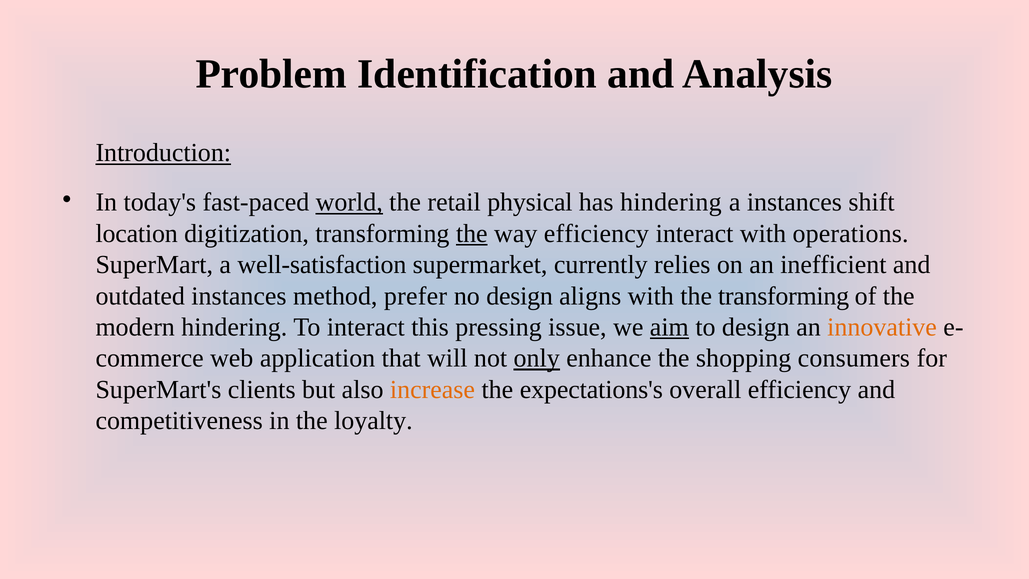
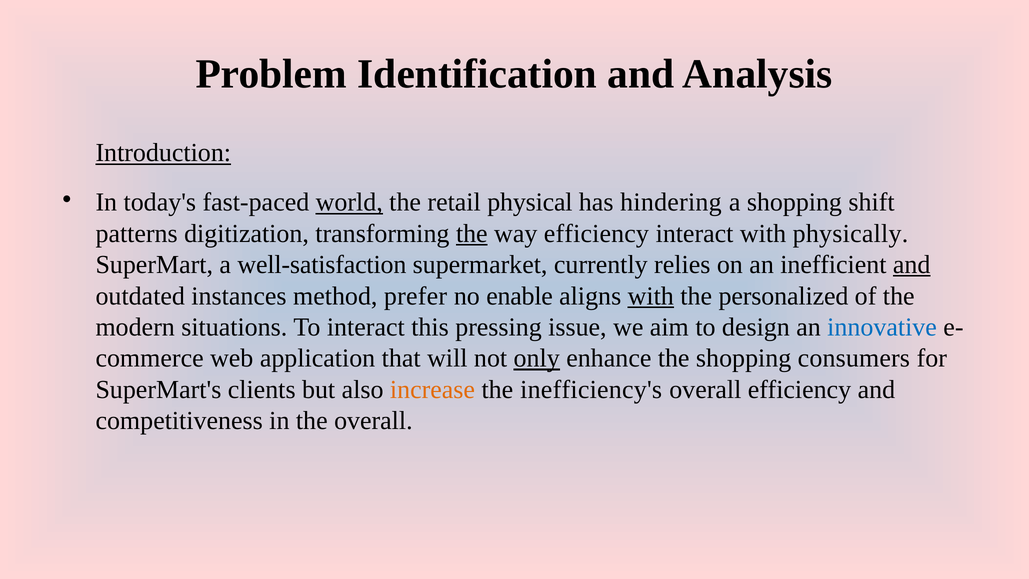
a instances: instances -> shopping
location: location -> patterns
operations: operations -> physically
and at (912, 265) underline: none -> present
no design: design -> enable
with at (651, 296) underline: none -> present
the transforming: transforming -> personalized
modern hindering: hindering -> situations
aim underline: present -> none
innovative colour: orange -> blue
expectations's: expectations's -> inefficiency's
the loyalty: loyalty -> overall
